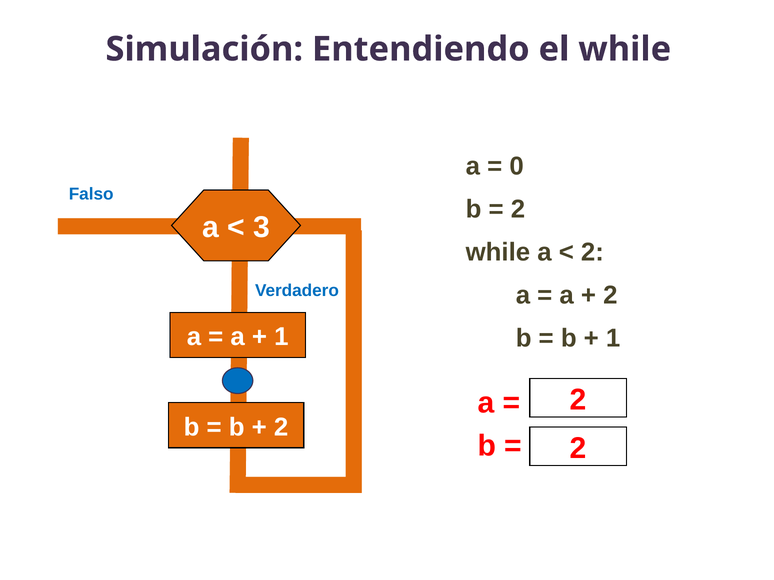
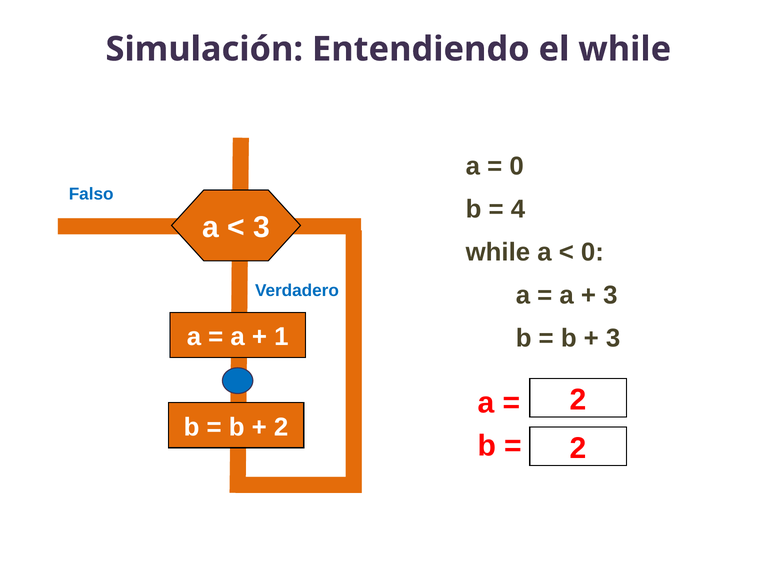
2 at (518, 209): 2 -> 4
2 at (592, 252): 2 -> 0
2 at (610, 295): 2 -> 3
1 at (613, 338): 1 -> 3
